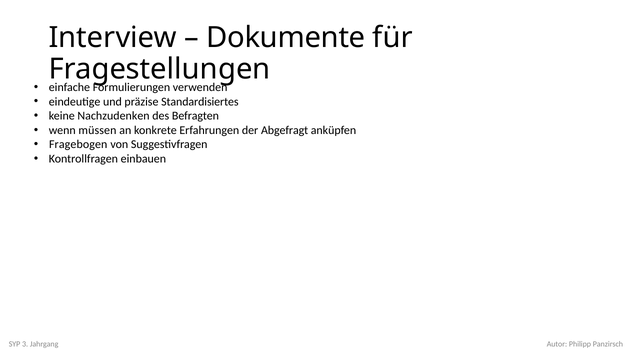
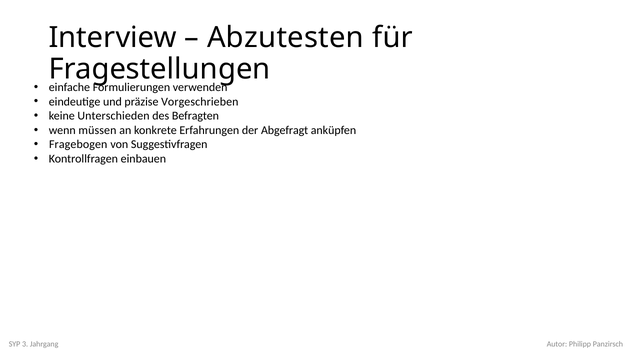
Dokumente: Dokumente -> Abzutesten
Standardisiertes: Standardisiertes -> Vorgeschrieben
Nachzudenken: Nachzudenken -> Unterschieden
